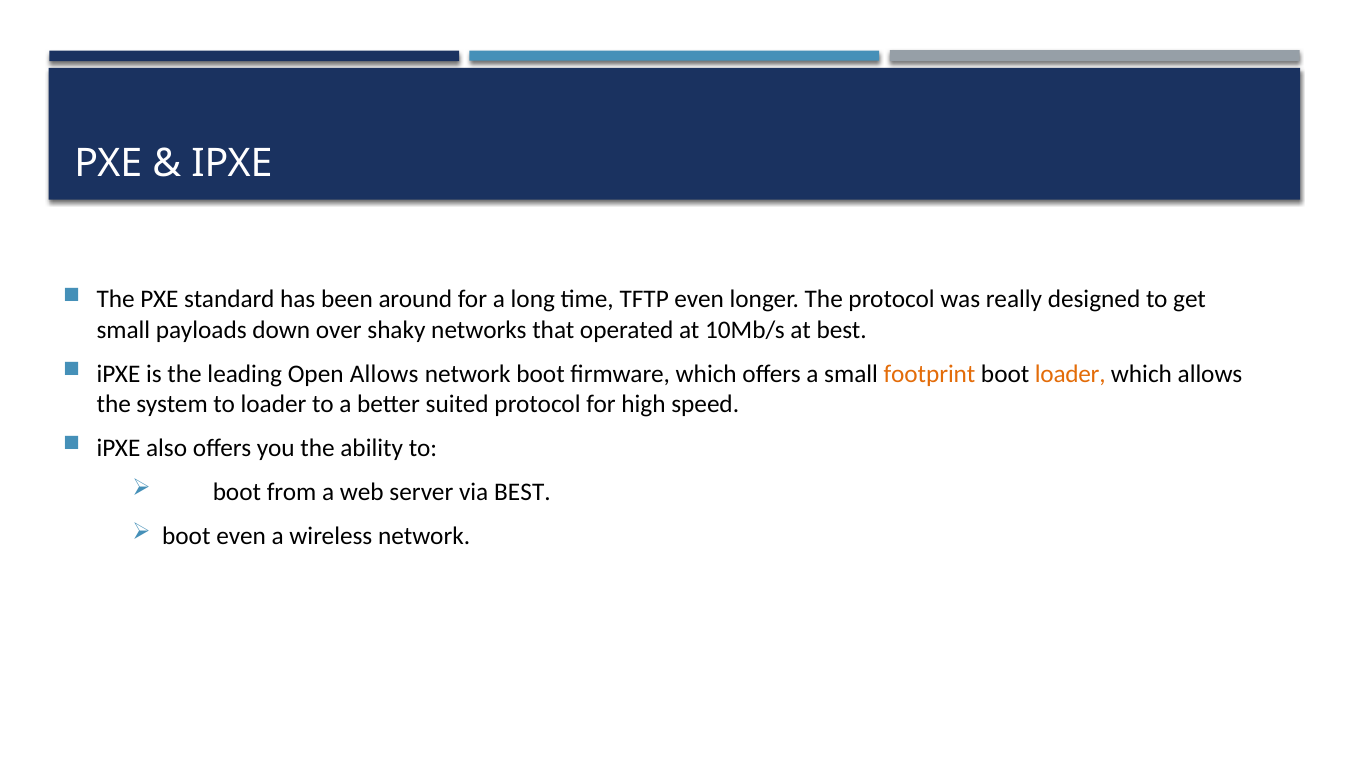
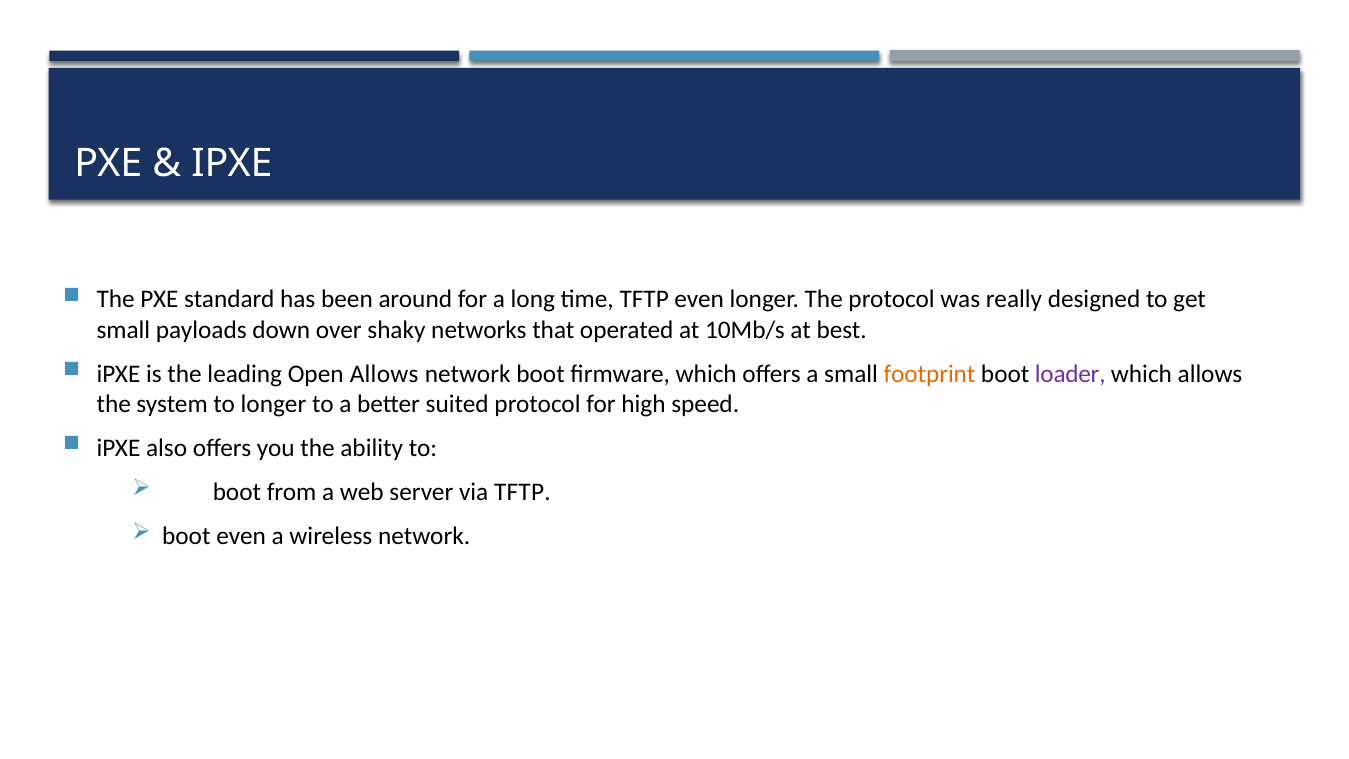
loader at (1070, 374) colour: orange -> purple
to loader: loader -> longer
via BEST: BEST -> TFTP
